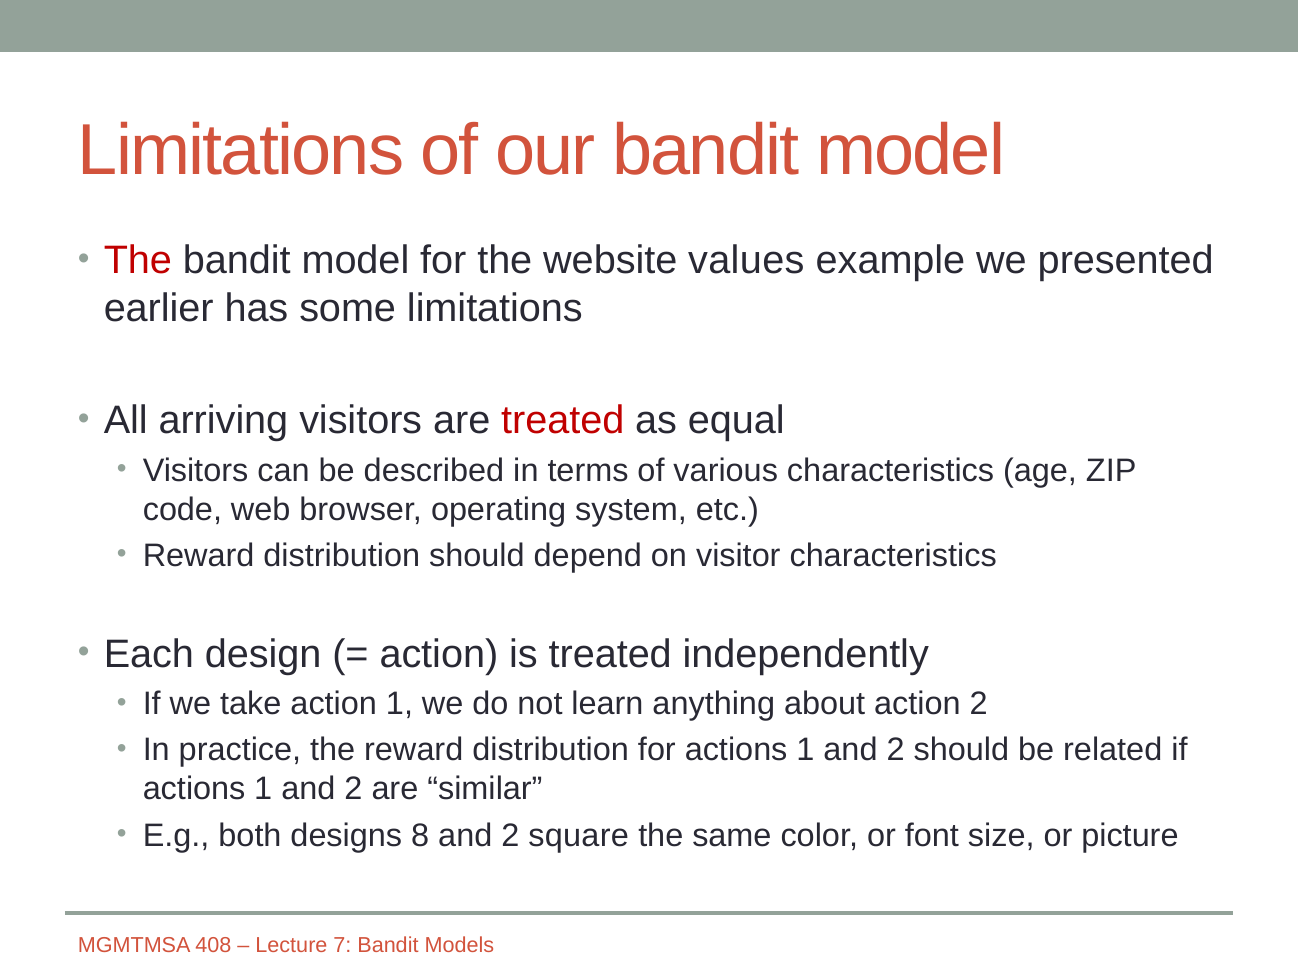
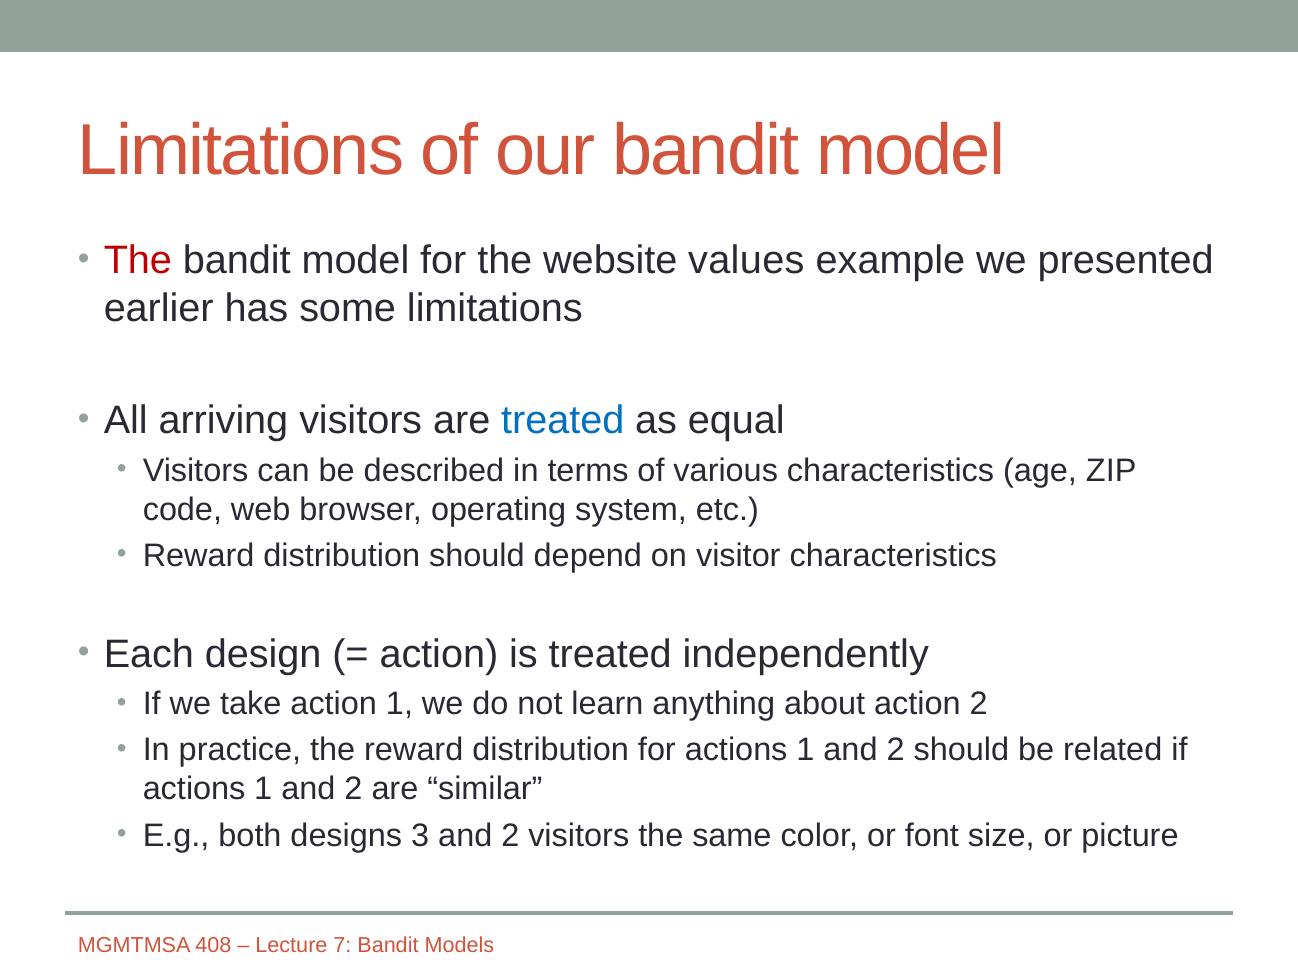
treated at (563, 420) colour: red -> blue
8: 8 -> 3
2 square: square -> visitors
